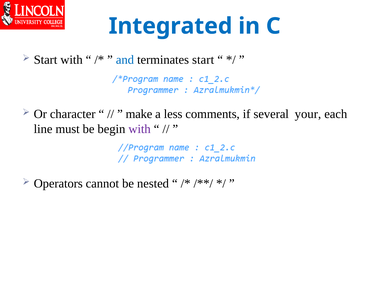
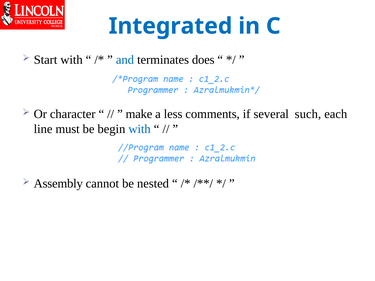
terminates start: start -> does
your: your -> such
with at (140, 129) colour: purple -> blue
Operators: Operators -> Assembly
